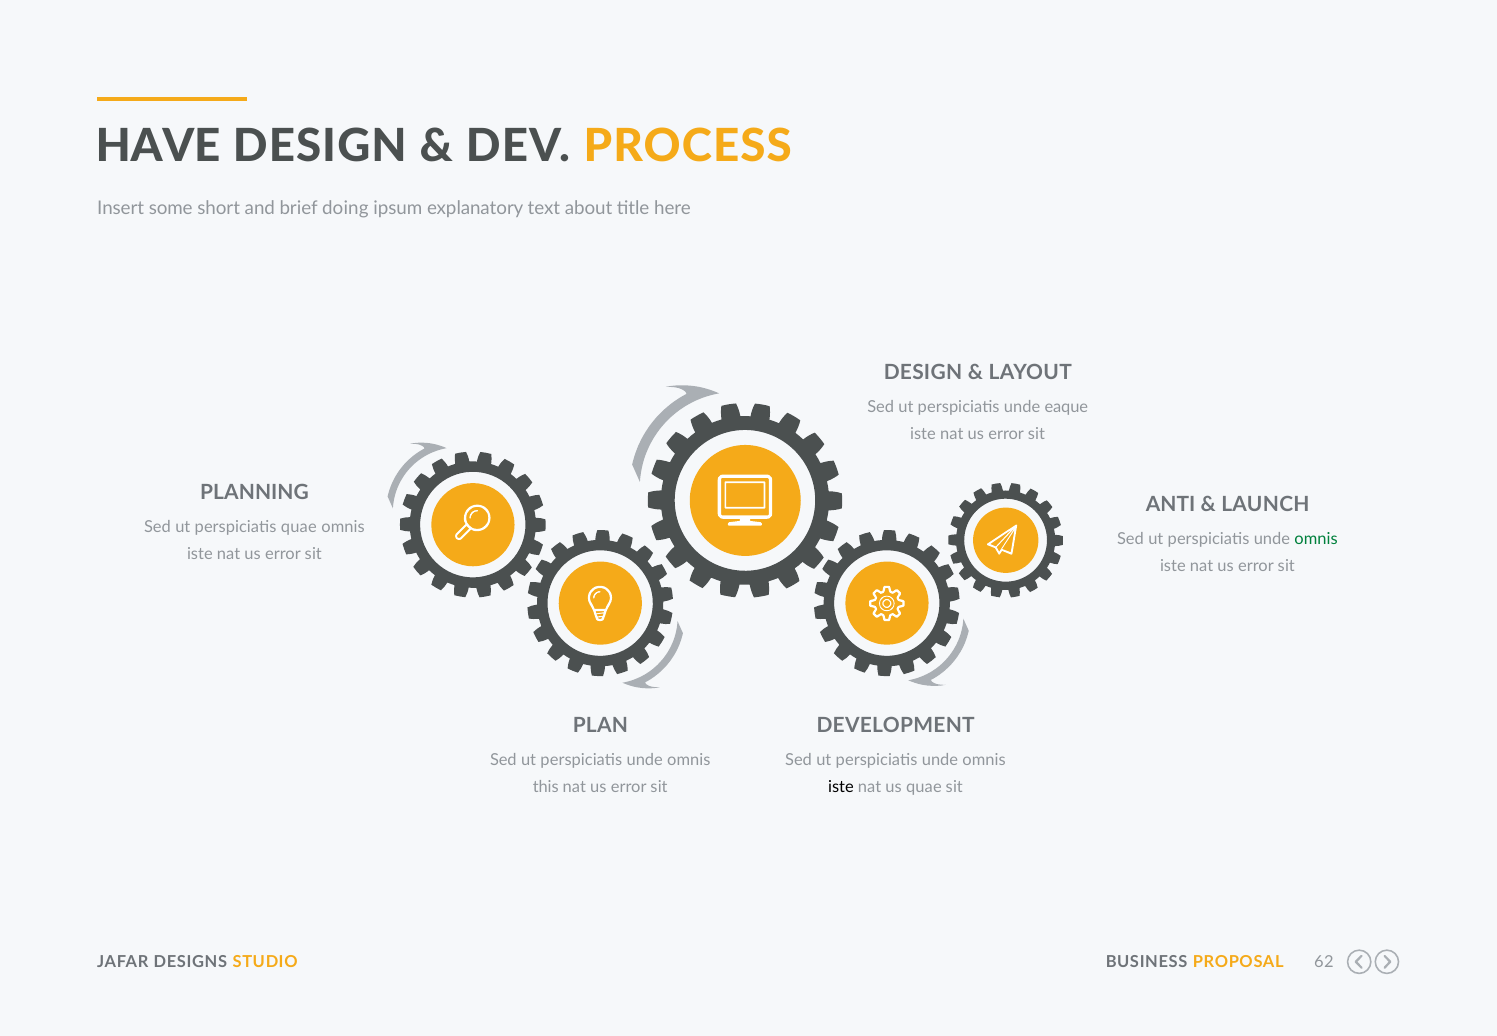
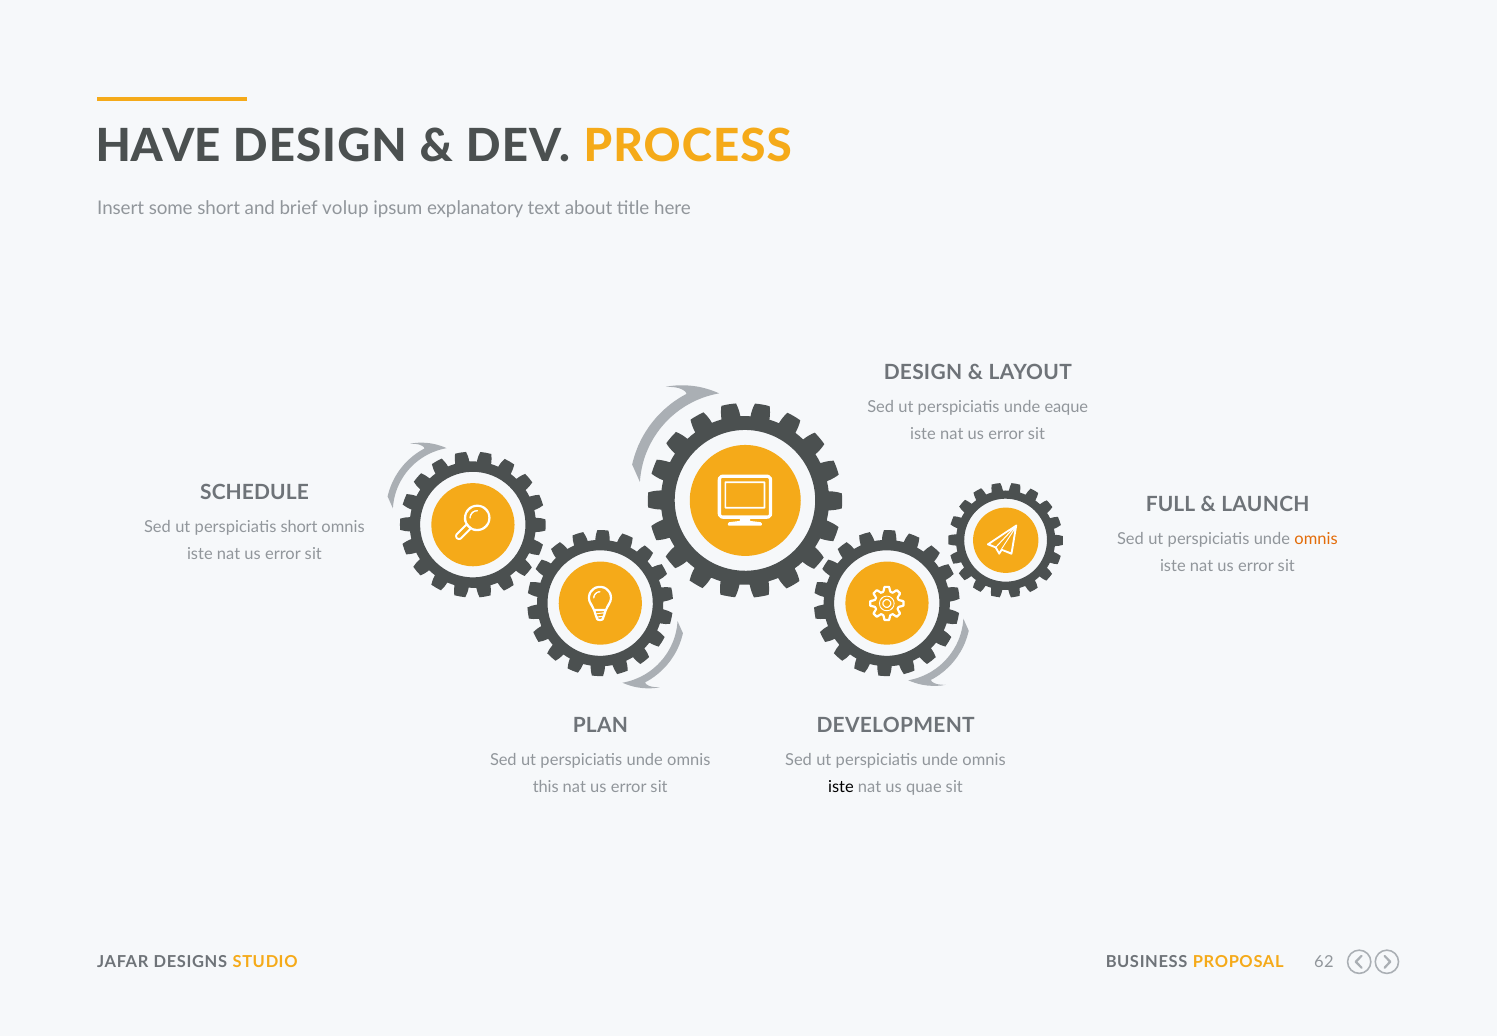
doing: doing -> volup
PLANNING: PLANNING -> SCHEDULE
ANTI: ANTI -> FULL
perspiciatis quae: quae -> short
omnis at (1316, 539) colour: green -> orange
